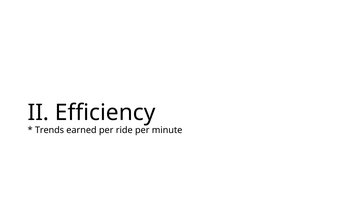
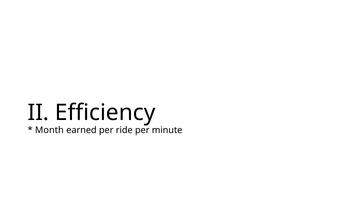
Trends: Trends -> Month
